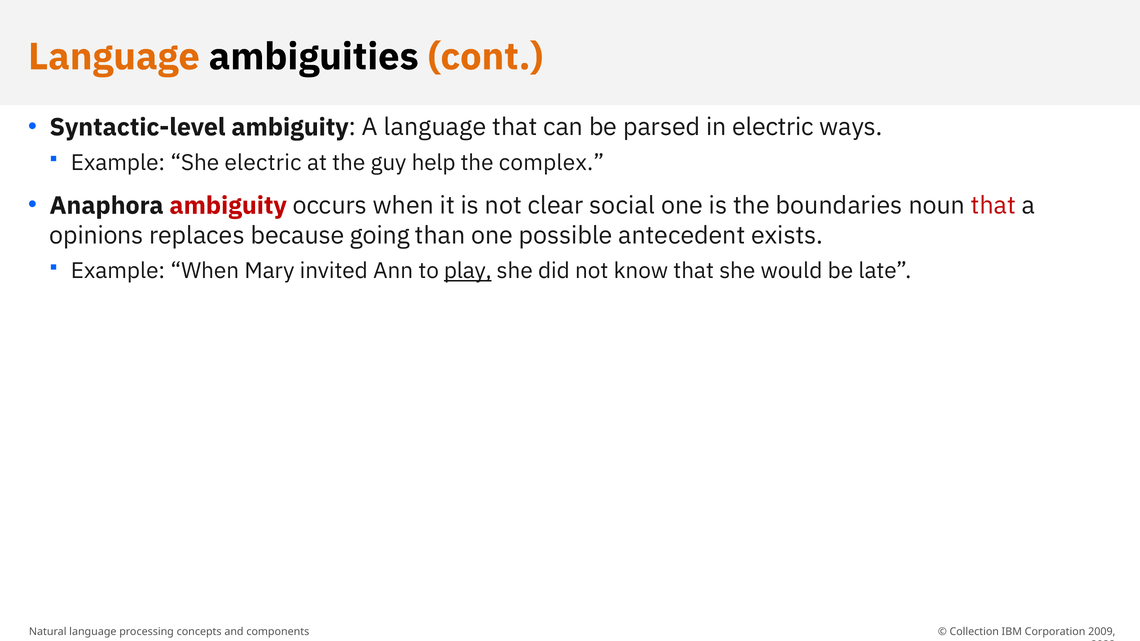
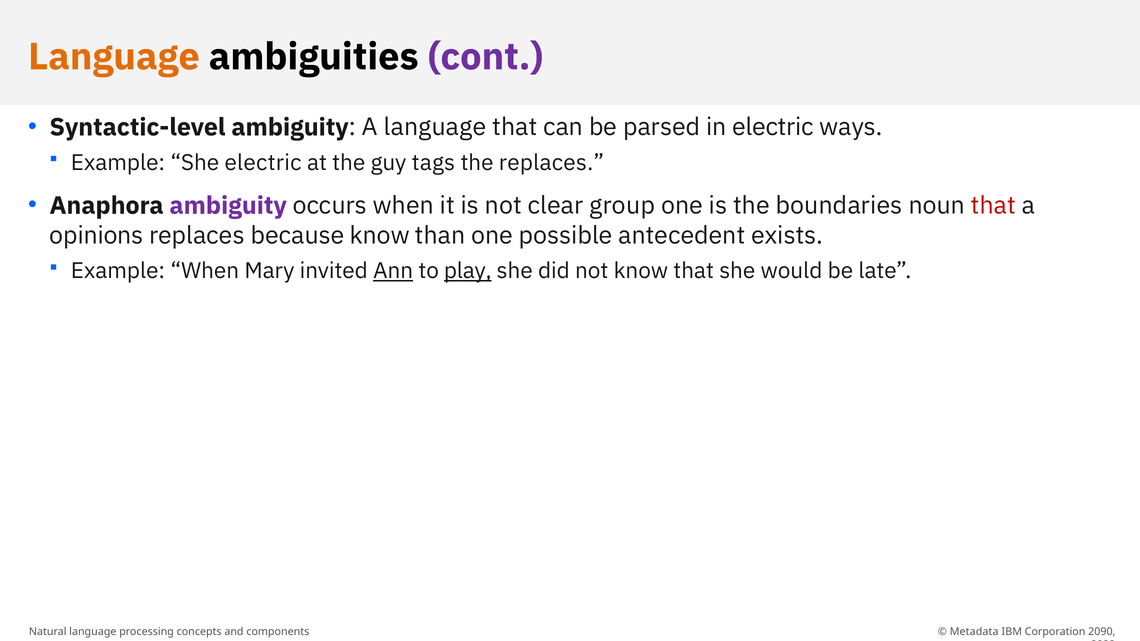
cont colour: orange -> purple
help: help -> tags
the complex: complex -> replaces
ambiguity at (228, 206) colour: red -> purple
social: social -> group
because going: going -> know
Ann underline: none -> present
Collection: Collection -> Metadata
2009: 2009 -> 2090
